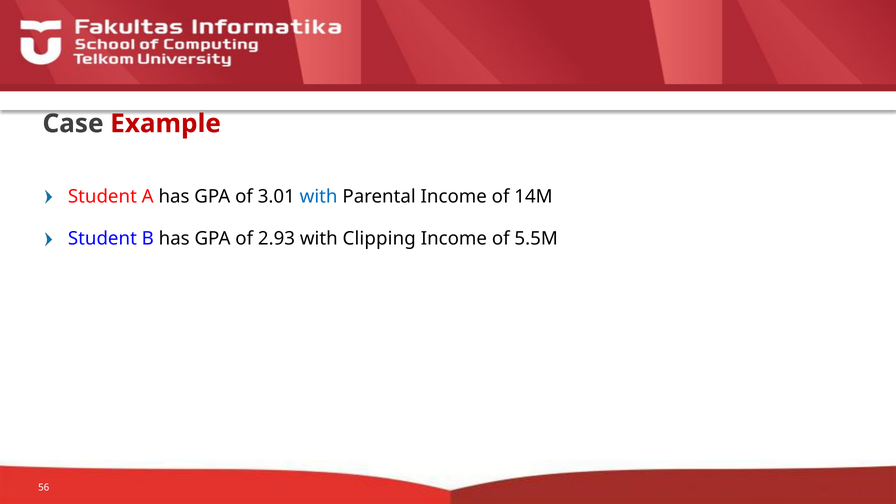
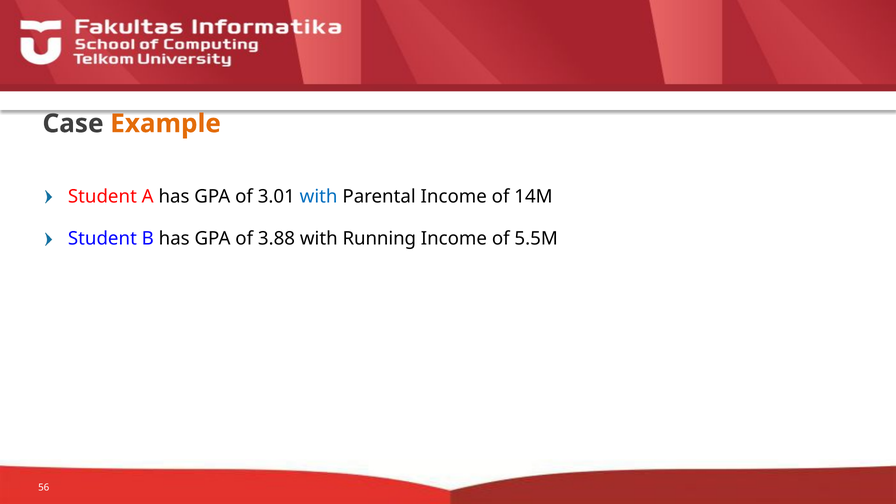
Example colour: red -> orange
2.93: 2.93 -> 3.88
Clipping: Clipping -> Running
